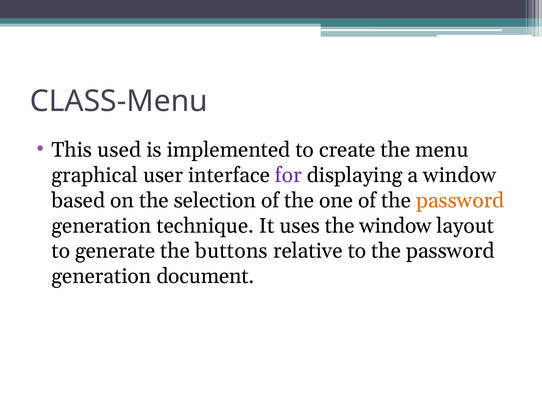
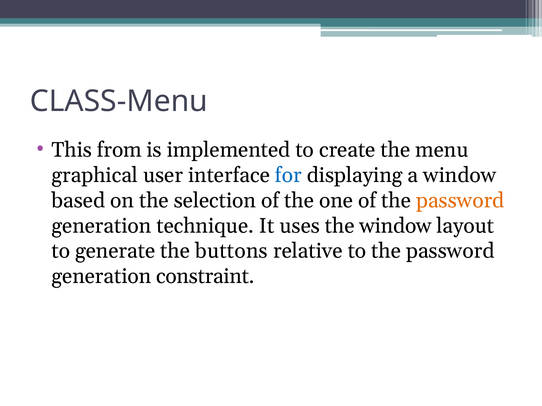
used: used -> from
for colour: purple -> blue
document: document -> constraint
